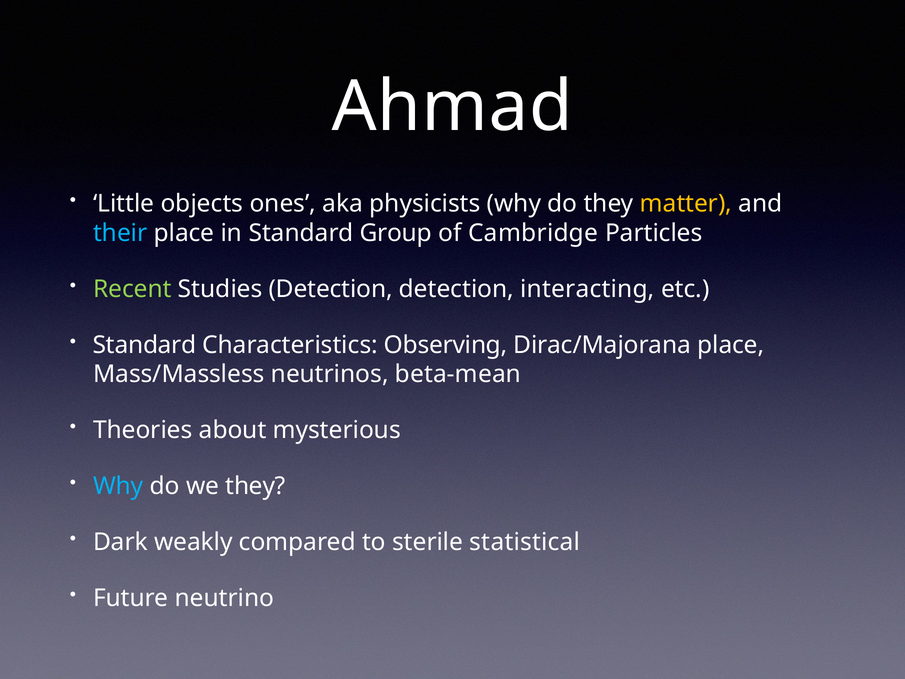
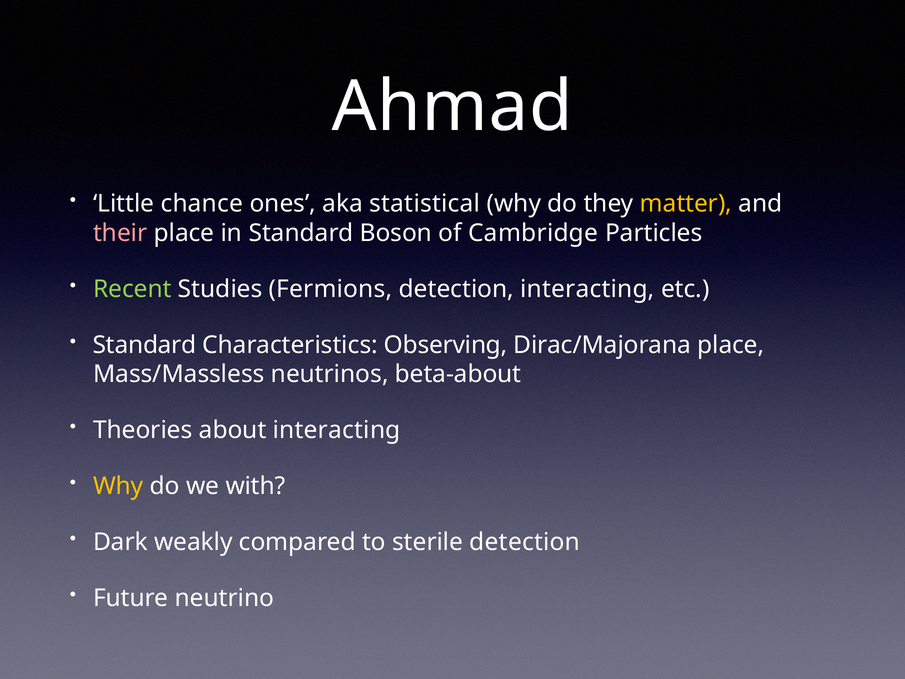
objects: objects -> chance
physicists: physicists -> statistical
their colour: light blue -> pink
Group: Group -> Boson
Studies Detection: Detection -> Fermions
beta-mean: beta-mean -> beta-about
about mysterious: mysterious -> interacting
Why at (118, 486) colour: light blue -> yellow
we they: they -> with
sterile statistical: statistical -> detection
